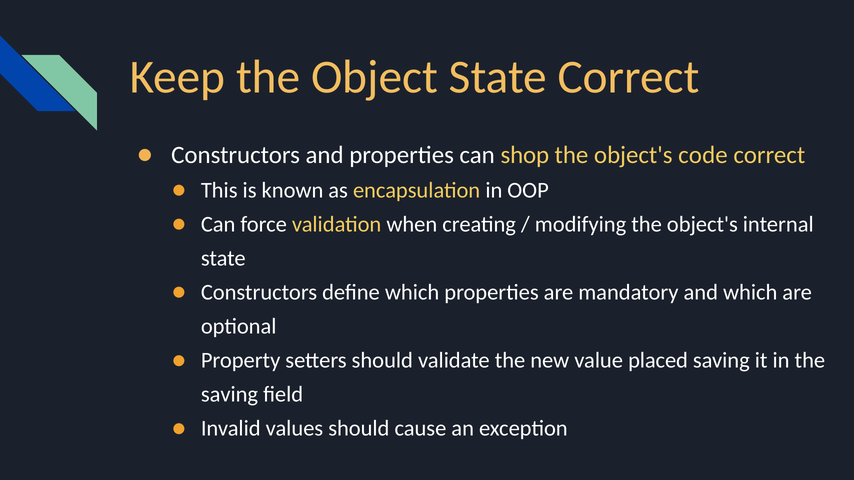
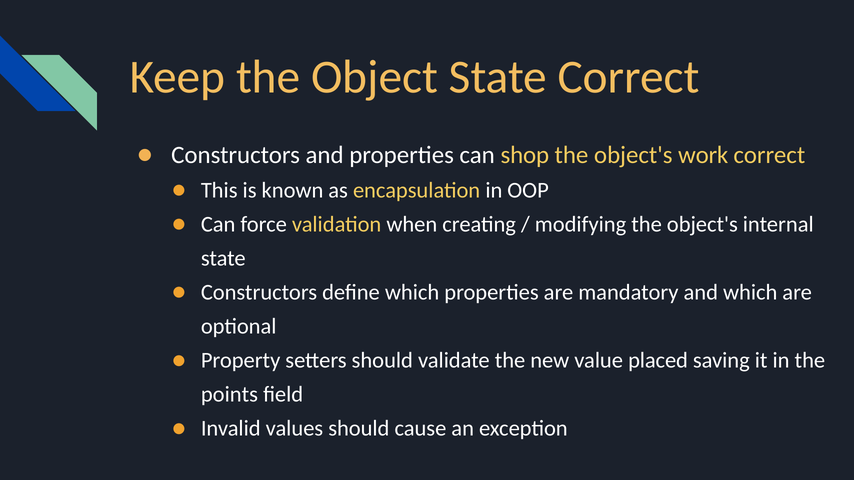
code: code -> work
saving at (229, 395): saving -> points
